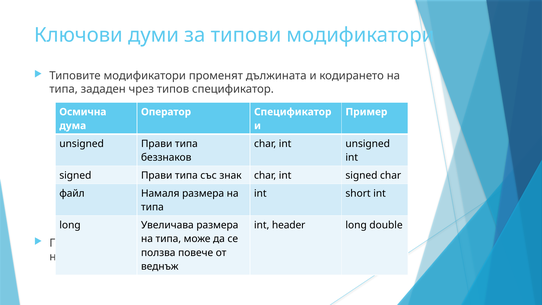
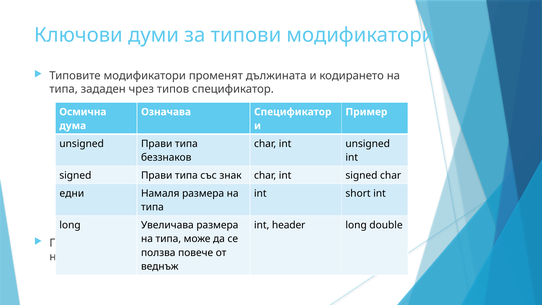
Оператор: Оператор -> Означава
файл: файл -> едни
